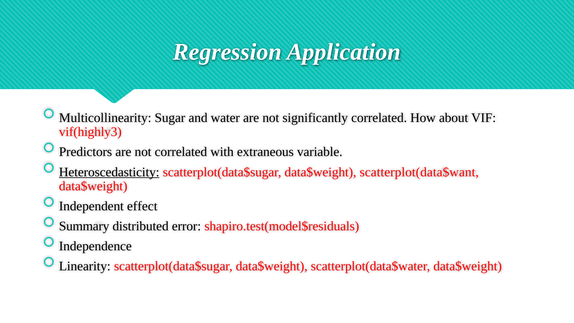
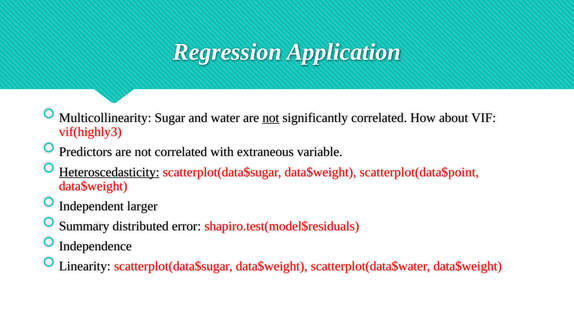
not at (271, 118) underline: none -> present
scatterplot(data$want: scatterplot(data$want -> scatterplot(data$point
effect: effect -> larger
